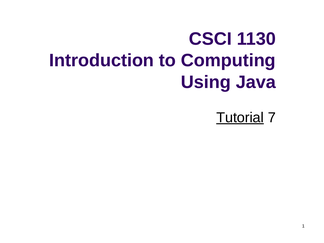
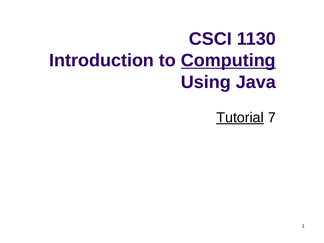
Computing underline: none -> present
